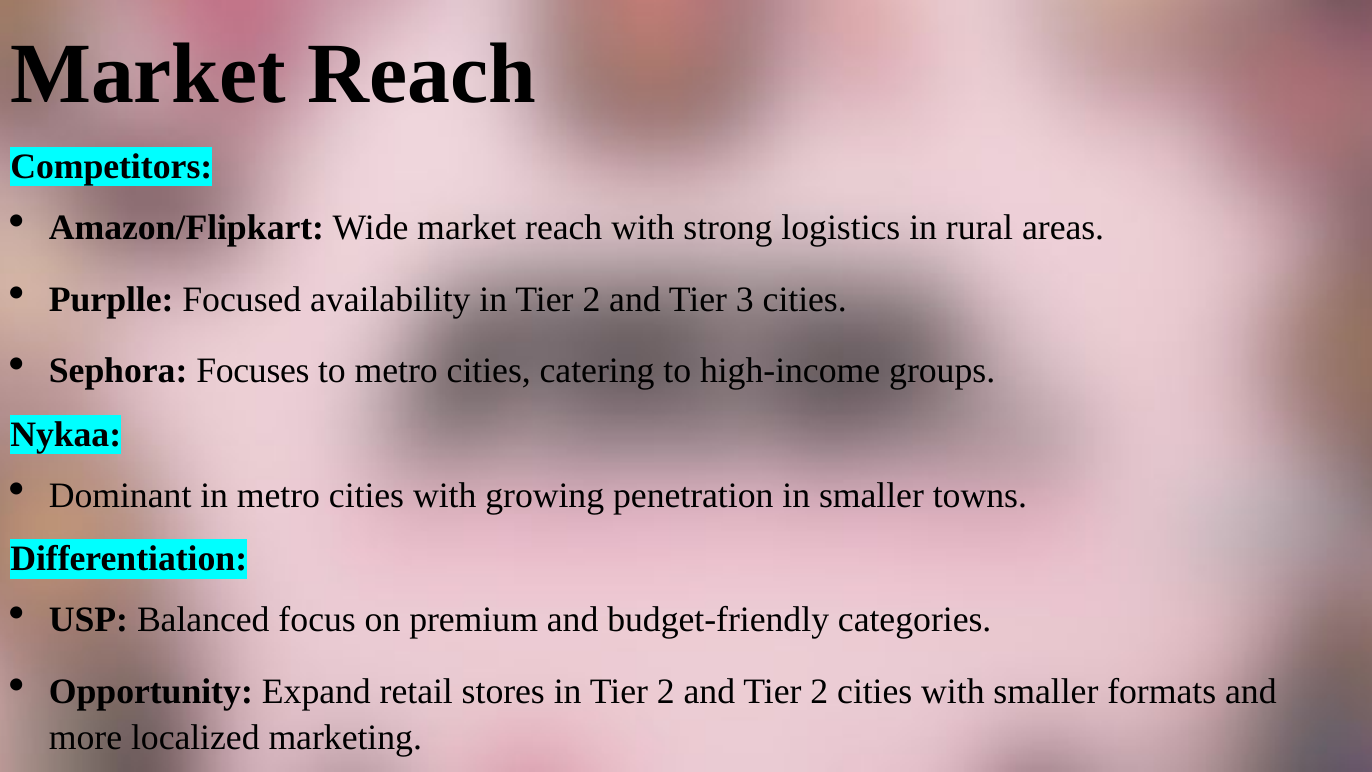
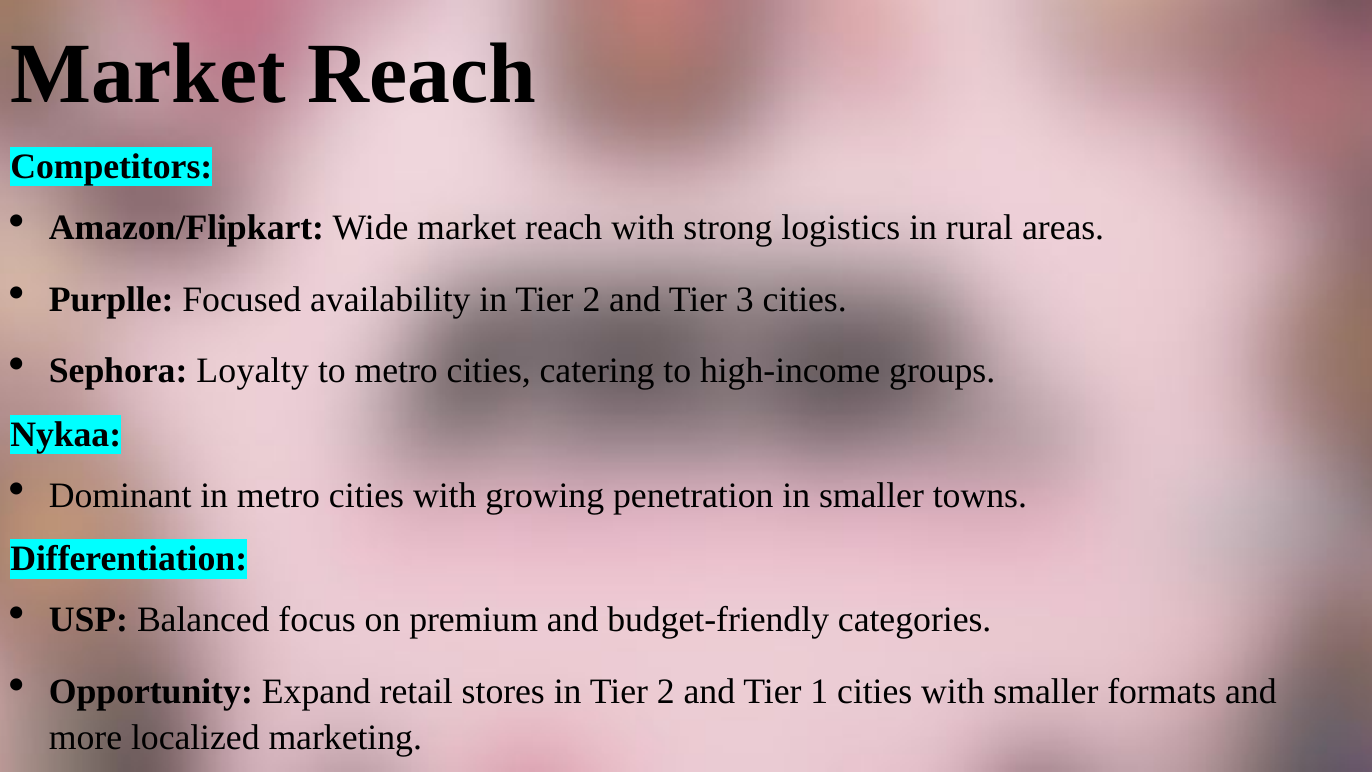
Focuses: Focuses -> Loyalty
and Tier 2: 2 -> 1
